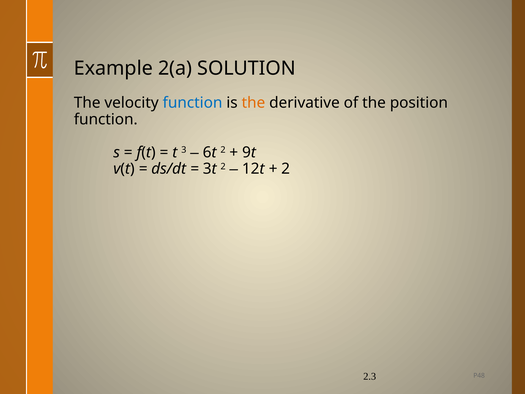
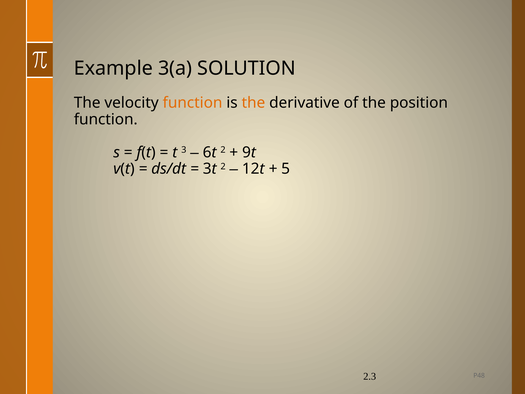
2(a: 2(a -> 3(a
function at (193, 103) colour: blue -> orange
2 at (286, 169): 2 -> 5
